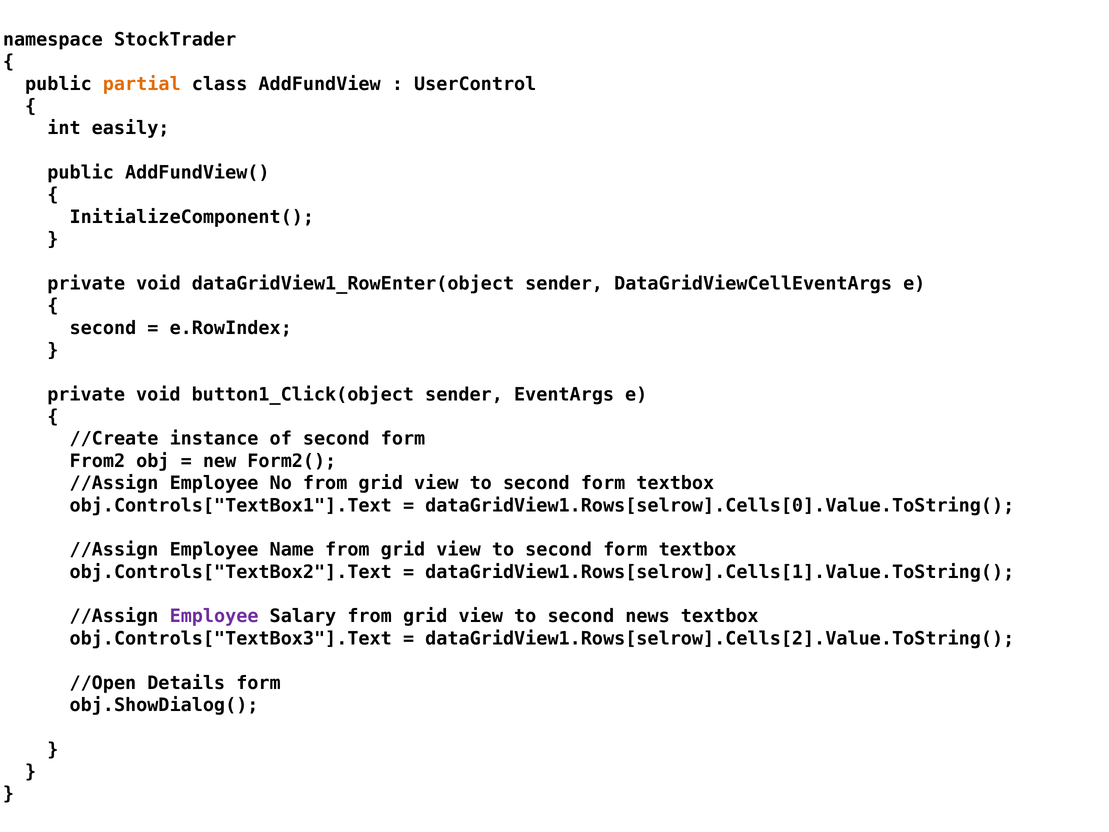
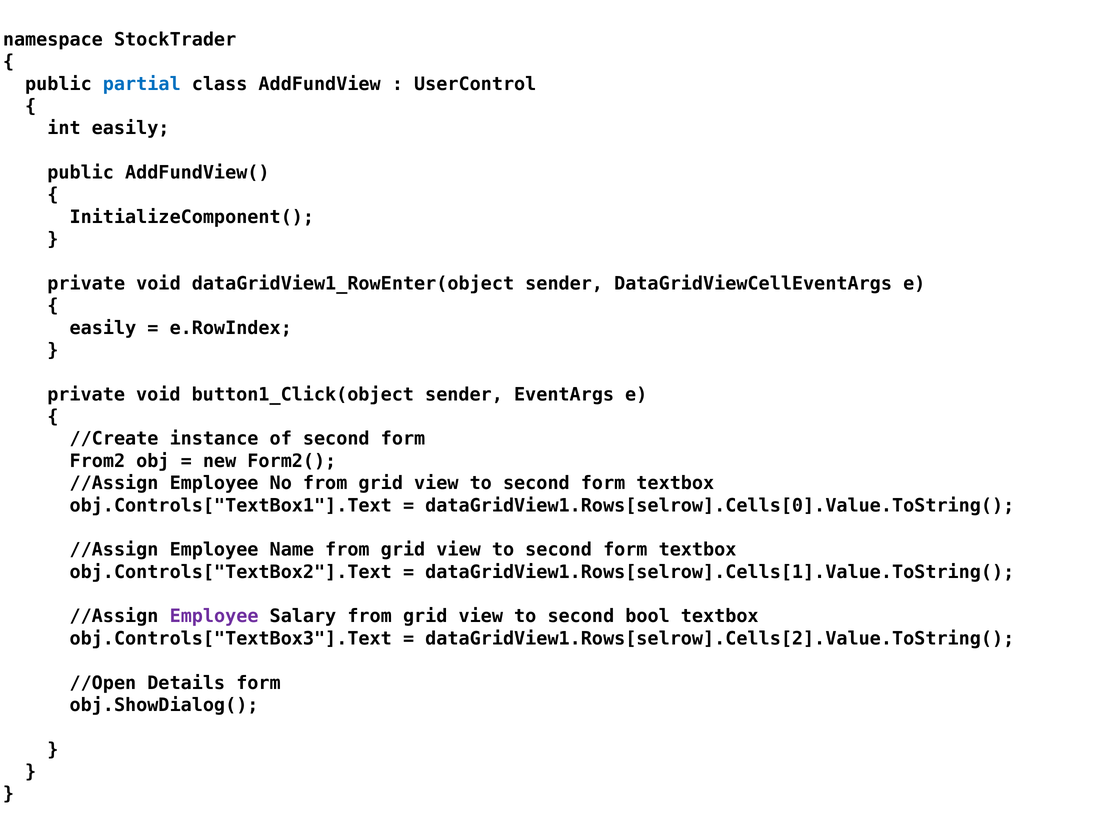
partial colour: orange -> blue
second at (103, 328): second -> easily
news: news -> bool
